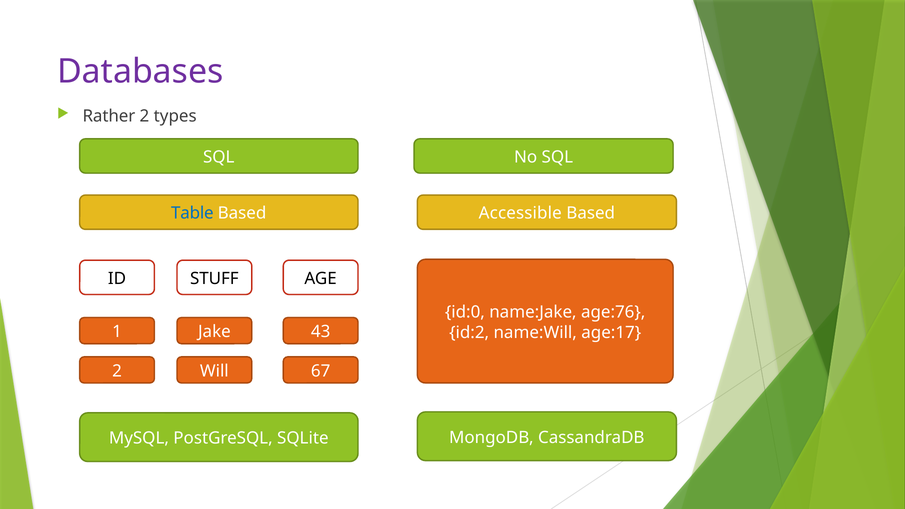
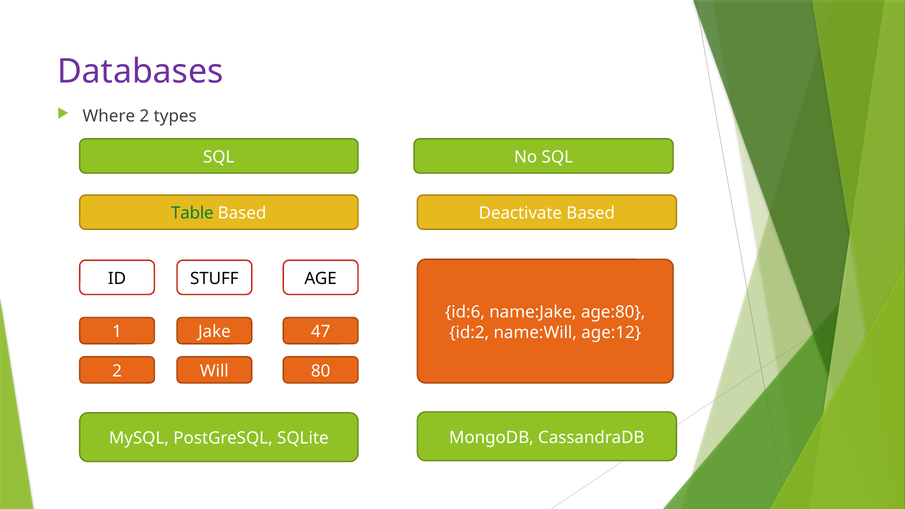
Rather: Rather -> Where
Table colour: blue -> green
Accessible: Accessible -> Deactivate
id:0: id:0 -> id:6
age:76: age:76 -> age:80
43: 43 -> 47
age:17: age:17 -> age:12
67: 67 -> 80
